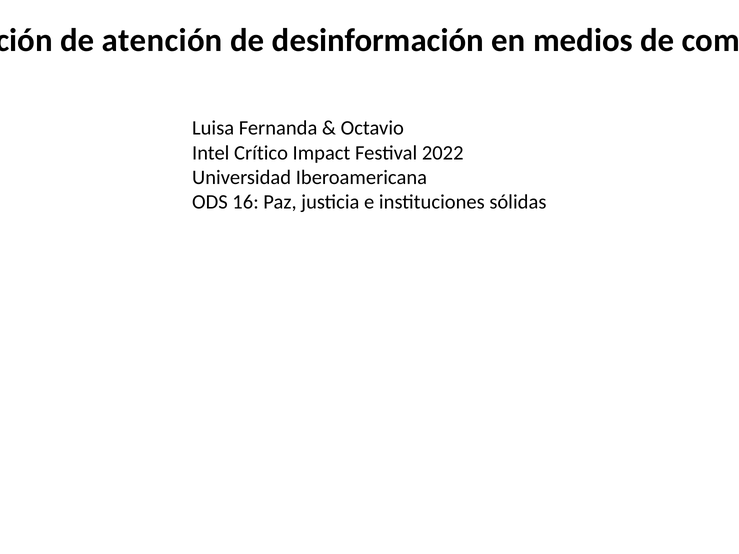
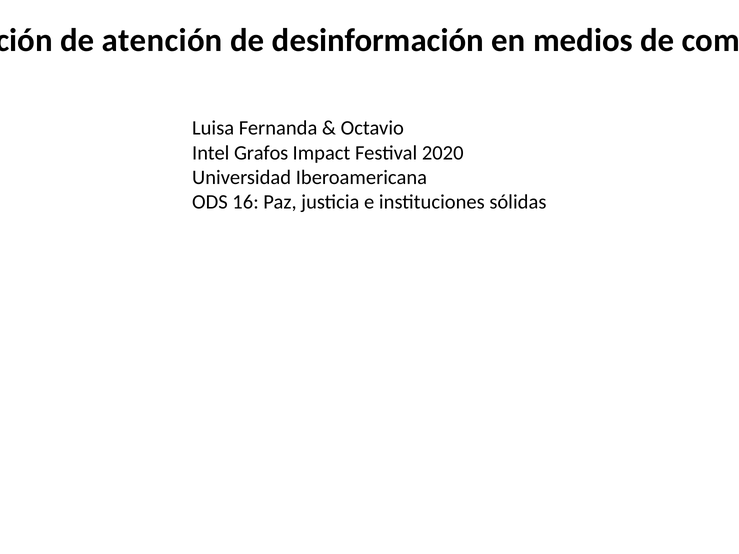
Crítico: Crítico -> Grafos
2022: 2022 -> 2020
